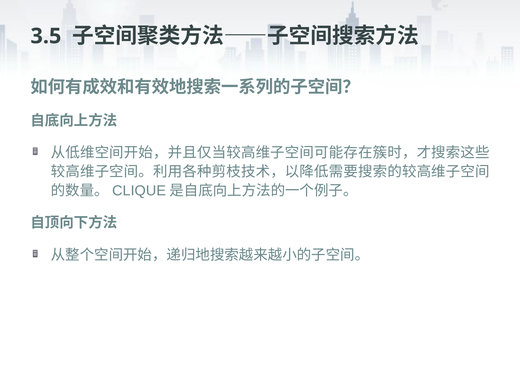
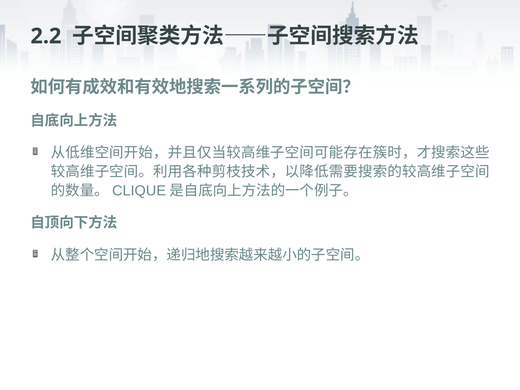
3.5: 3.5 -> 2.2
